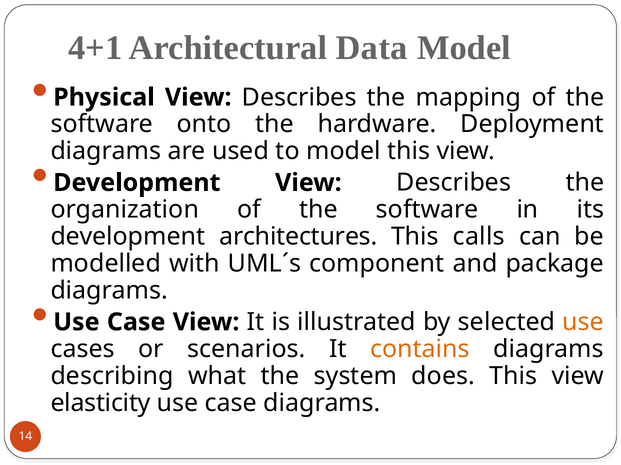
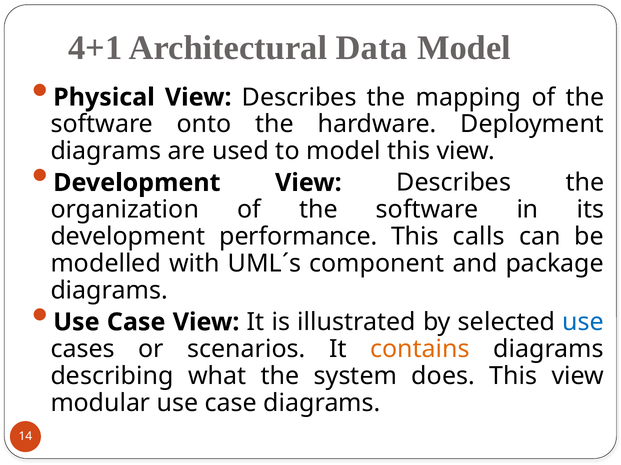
architectures: architectures -> performance
use at (583, 323) colour: orange -> blue
elasticity: elasticity -> modular
